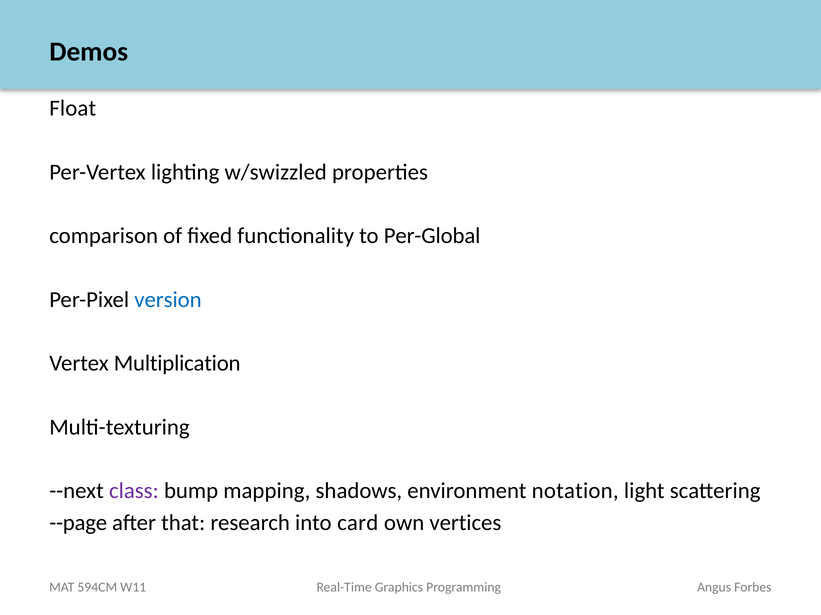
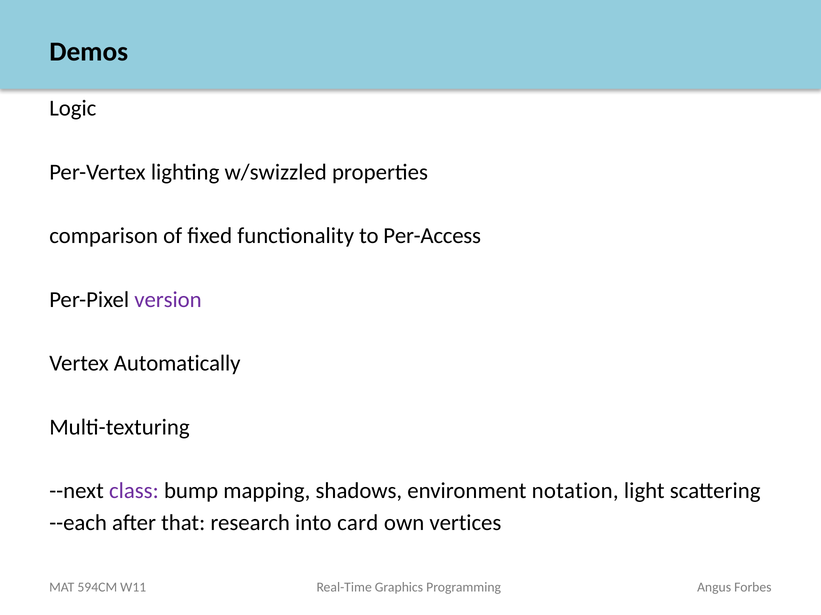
Float: Float -> Logic
Per-Global: Per-Global -> Per-Access
version colour: blue -> purple
Multiplication: Multiplication -> Automatically
--page: --page -> --each
